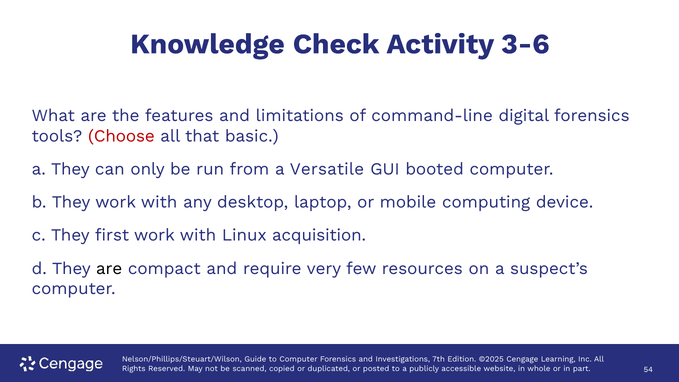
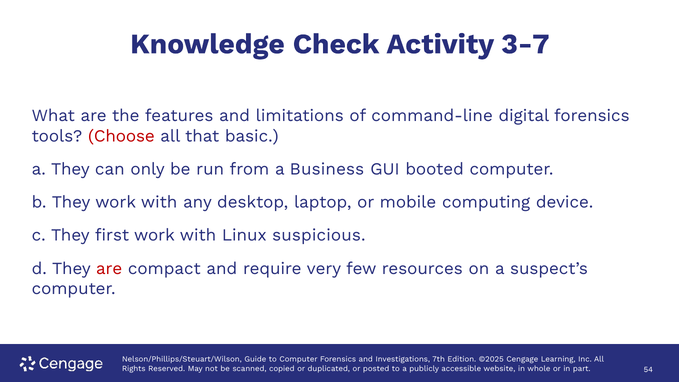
3-6: 3-6 -> 3-7
Versatile: Versatile -> Business
acquisition: acquisition -> suspicious
are at (109, 268) colour: black -> red
